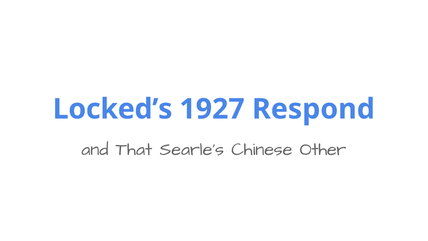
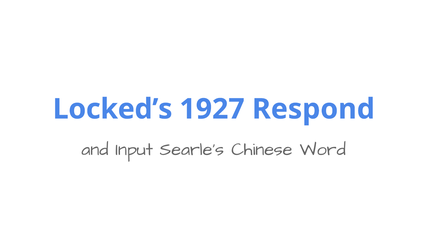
That: That -> Input
Other: Other -> Word
